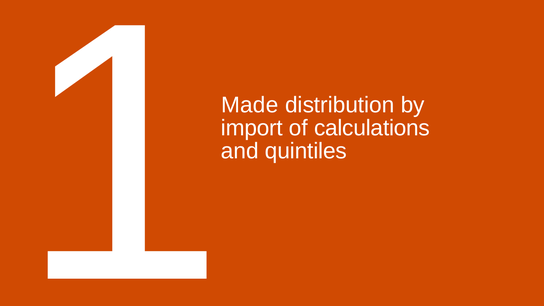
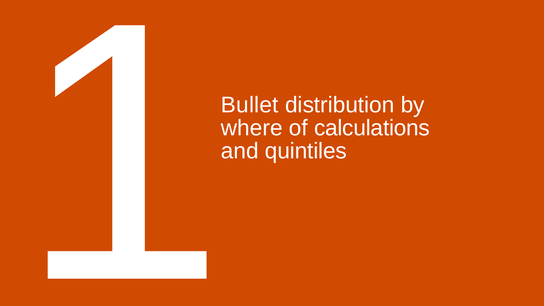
Made: Made -> Bullet
import: import -> where
